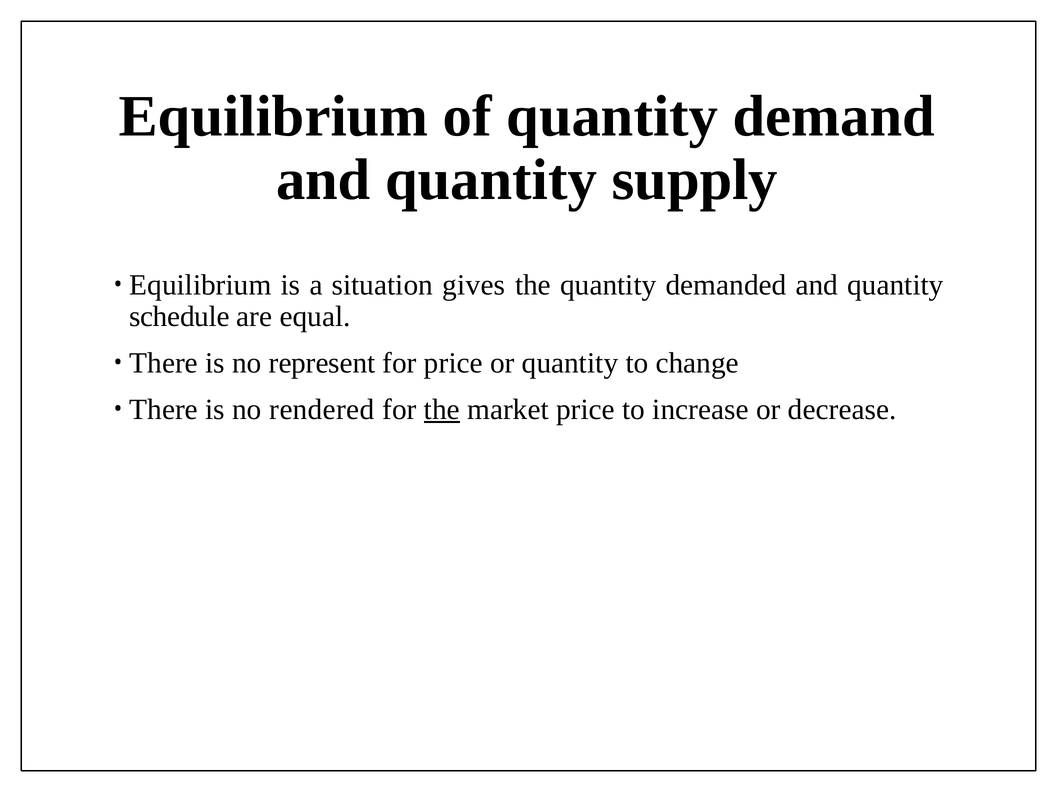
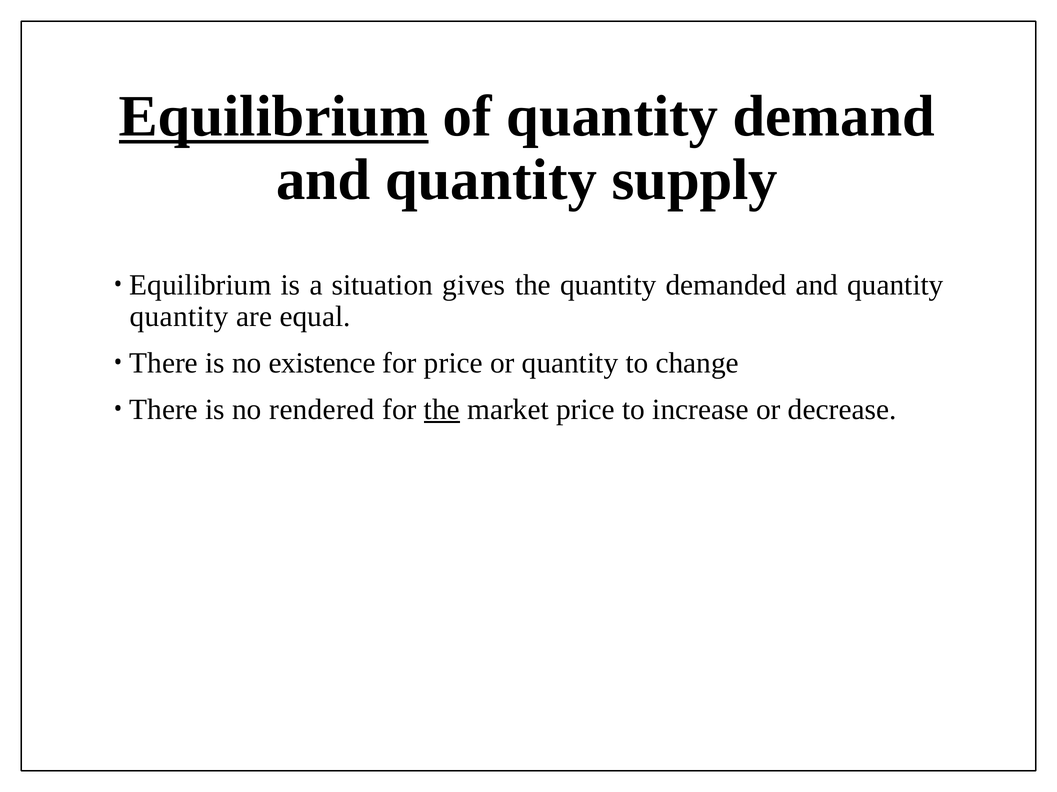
Equilibrium at (274, 117) underline: none -> present
schedule at (179, 317): schedule -> quantity
represent: represent -> existence
